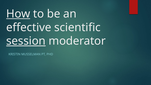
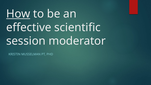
session underline: present -> none
